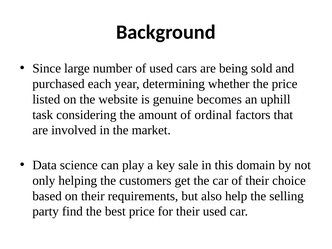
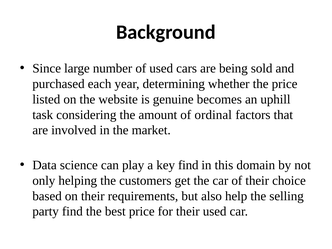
key sale: sale -> find
